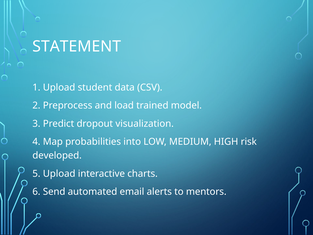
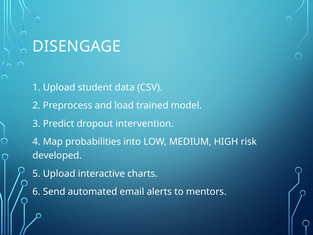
STATEMENT: STATEMENT -> DISENGAGE
visualization: visualization -> intervention
